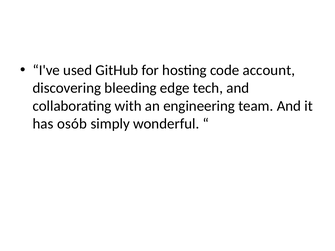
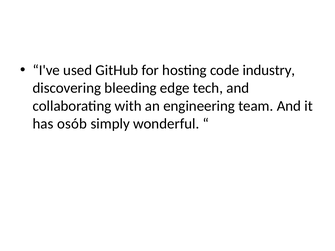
account: account -> industry
